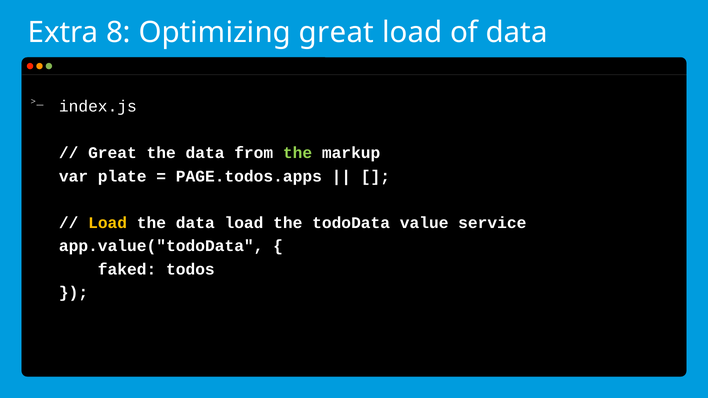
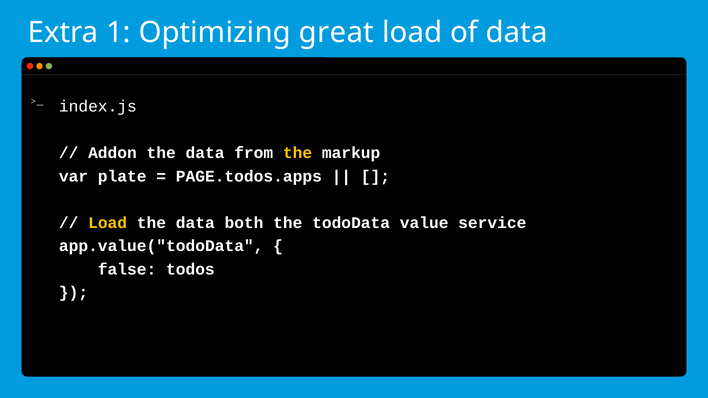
8: 8 -> 1
Great at (112, 153): Great -> Addon
the at (298, 153) colour: light green -> yellow
data load: load -> both
faked: faked -> false
